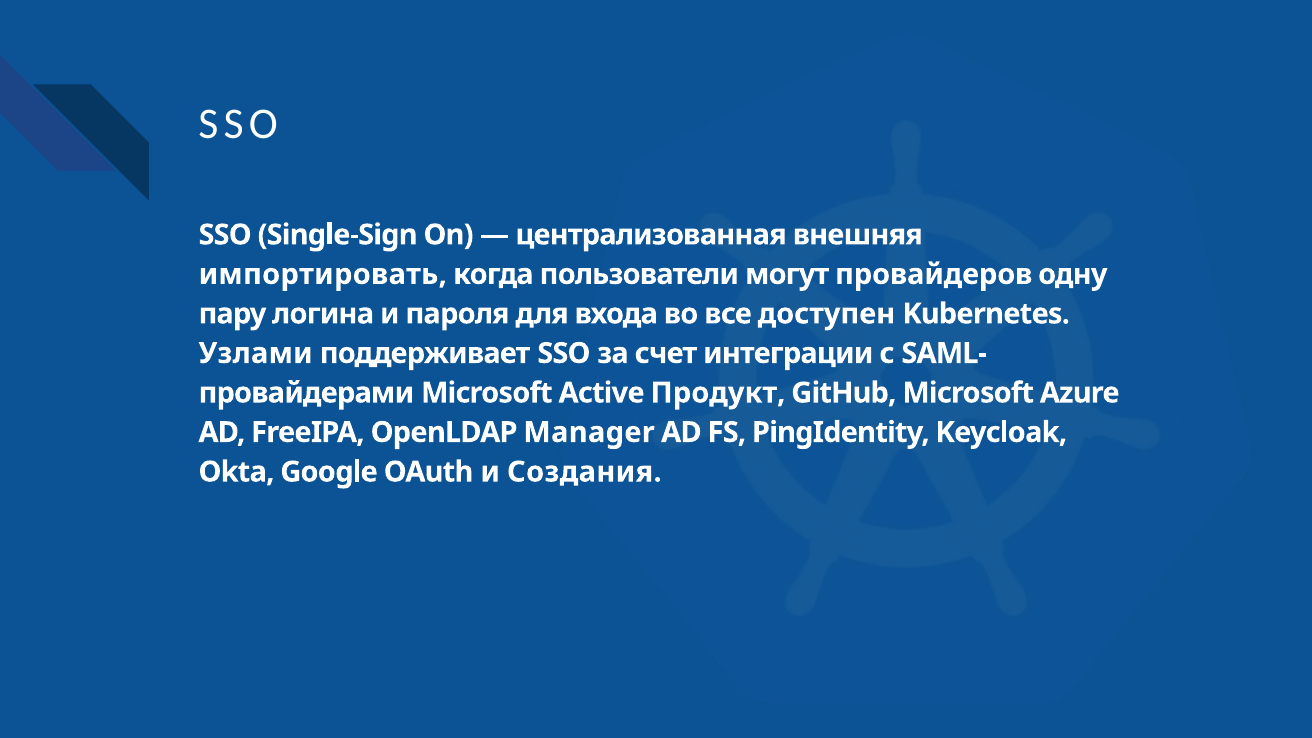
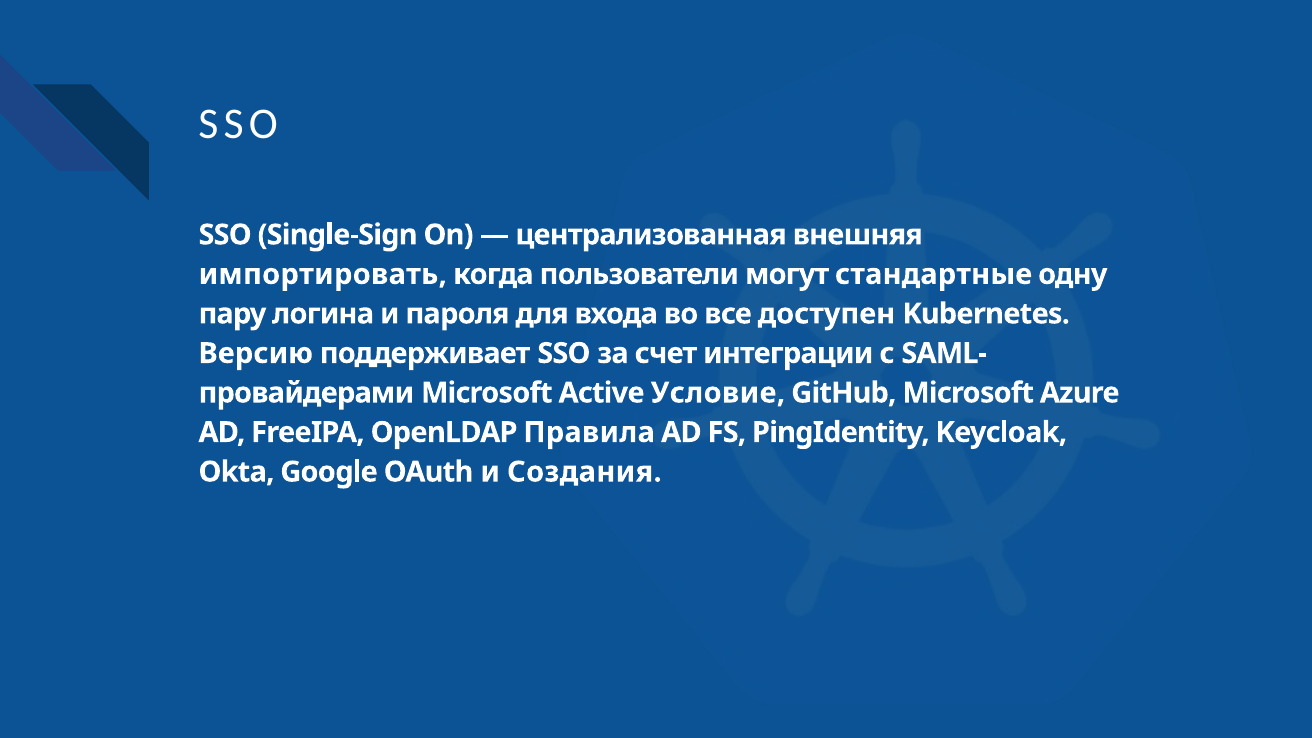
провайдеров: провайдеров -> стандартные
Узлами: Узлами -> Версию
Продукт: Продукт -> Условие
Manager: Manager -> Правила
